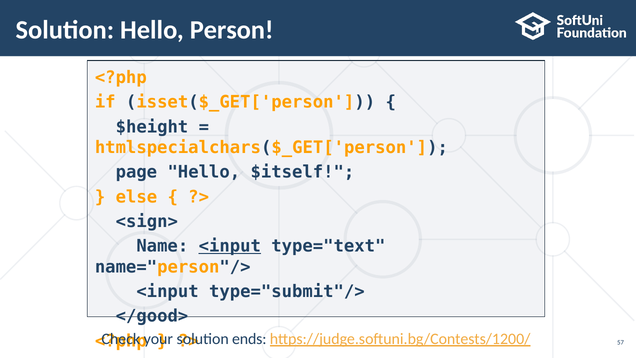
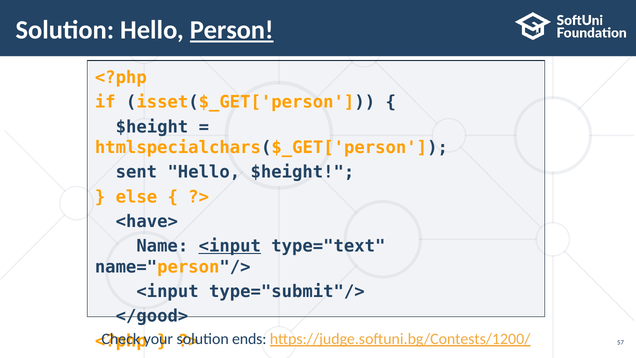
Person underline: none -> present
page: page -> sent
Hello $itself: $itself -> $height
<sign>: <sign> -> <have>
